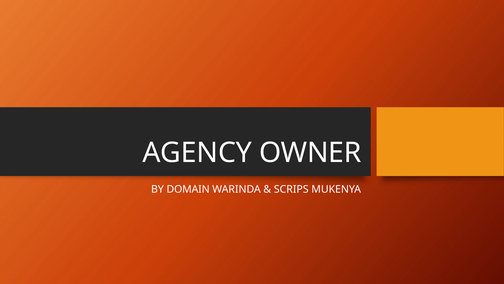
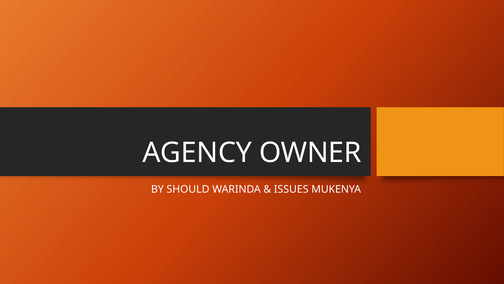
DOMAIN: DOMAIN -> SHOULD
SCRIPS: SCRIPS -> ISSUES
